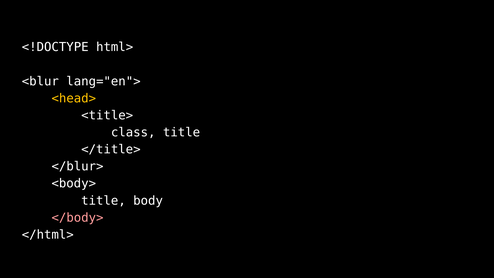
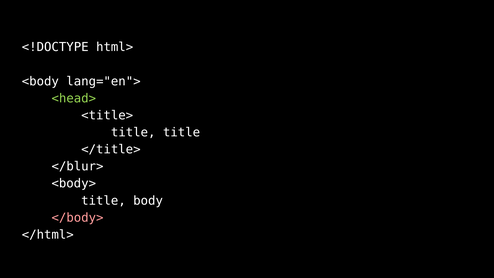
<blur: <blur -> <body
<head> colour: yellow -> light green
class at (133, 132): class -> title
